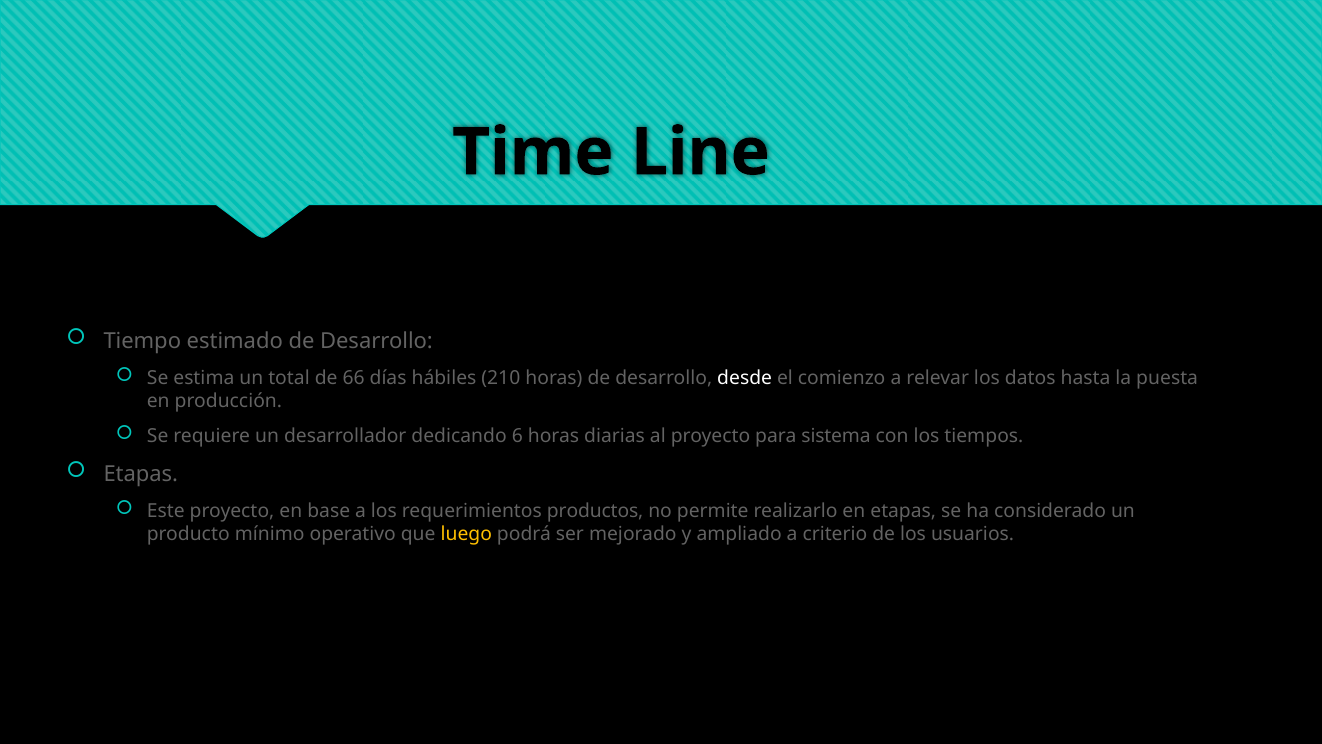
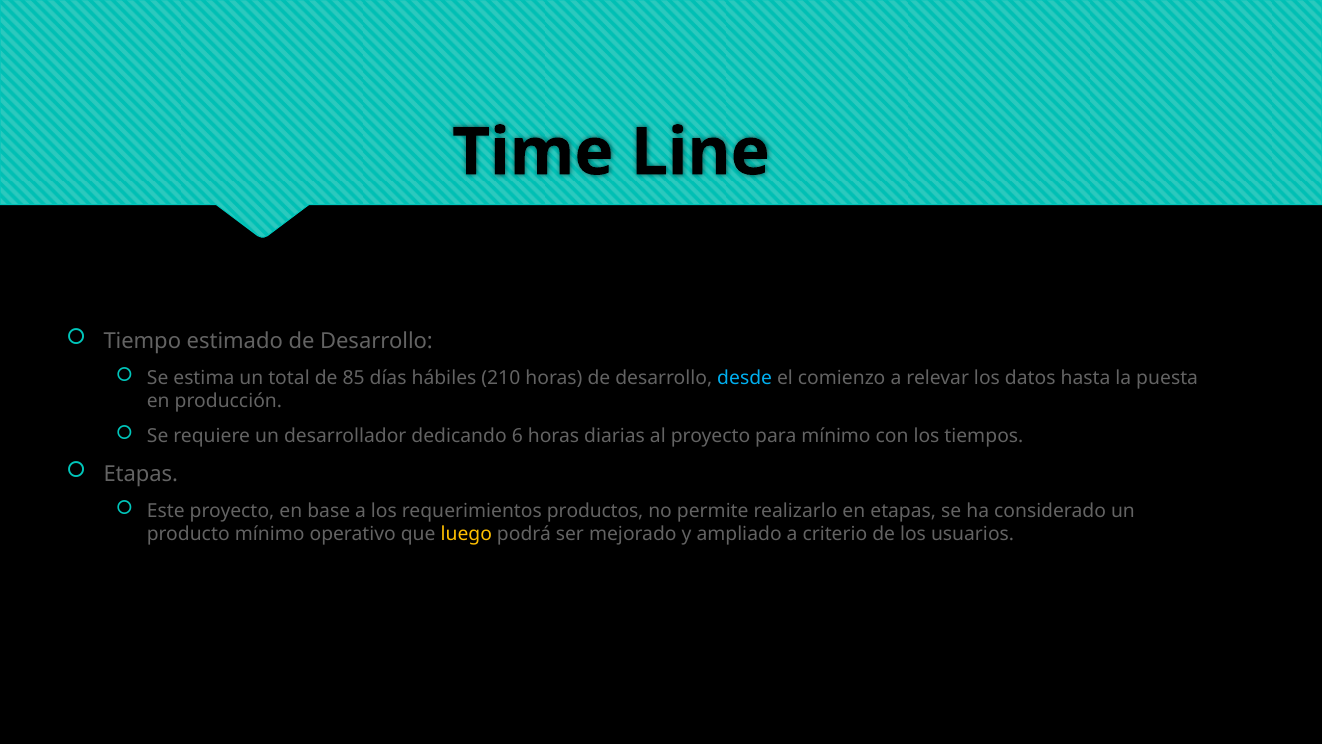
66: 66 -> 85
desde colour: white -> light blue
para sistema: sistema -> mínimo
